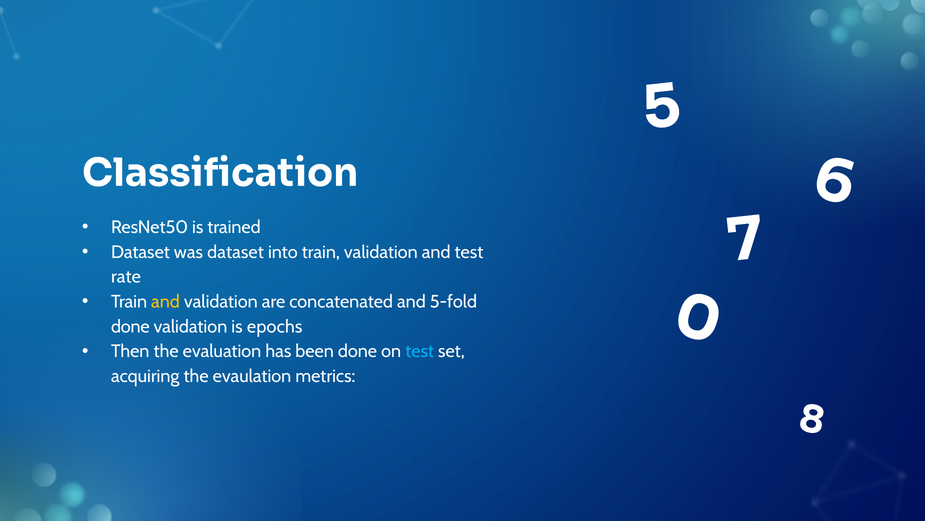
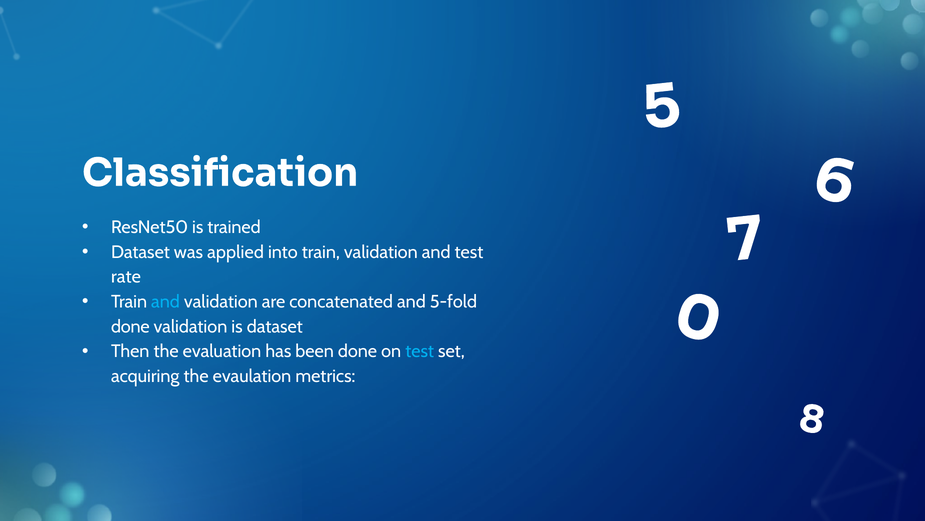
was dataset: dataset -> applied
and at (165, 301) colour: yellow -> light blue
is epochs: epochs -> dataset
